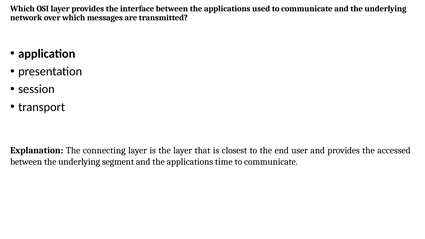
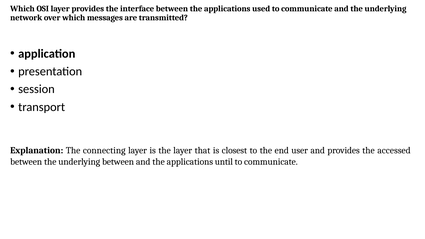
underlying segment: segment -> between
time: time -> until
